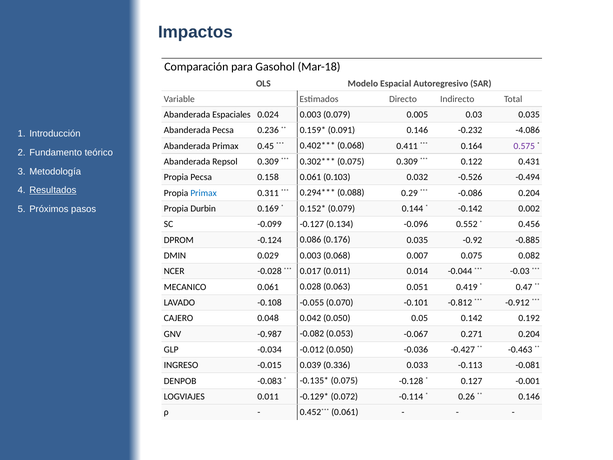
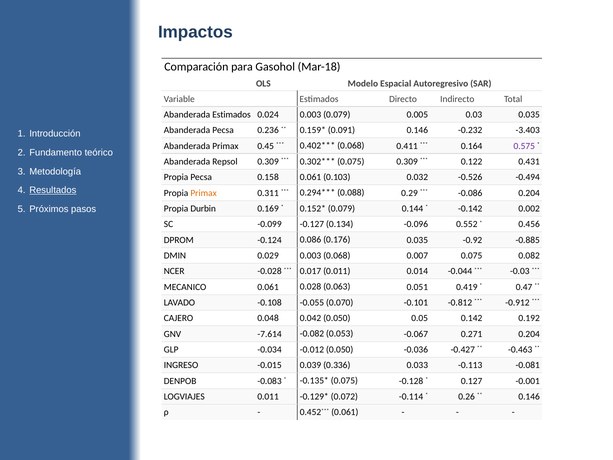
Abanderada Espaciales: Espaciales -> Estimados
-4.086: -4.086 -> -3.403
Primax at (204, 193) colour: blue -> orange
-0.987: -0.987 -> -7.614
